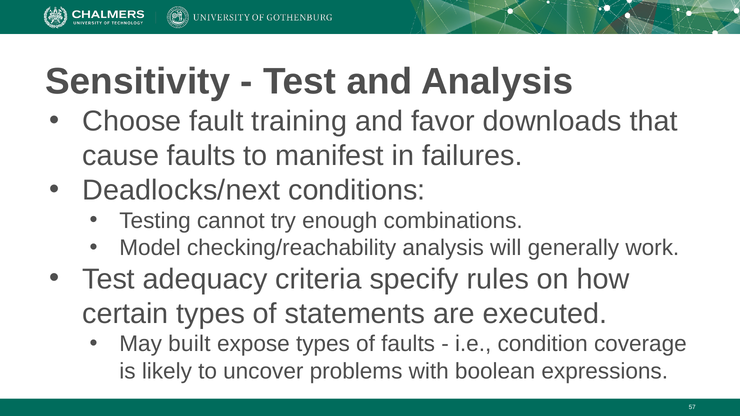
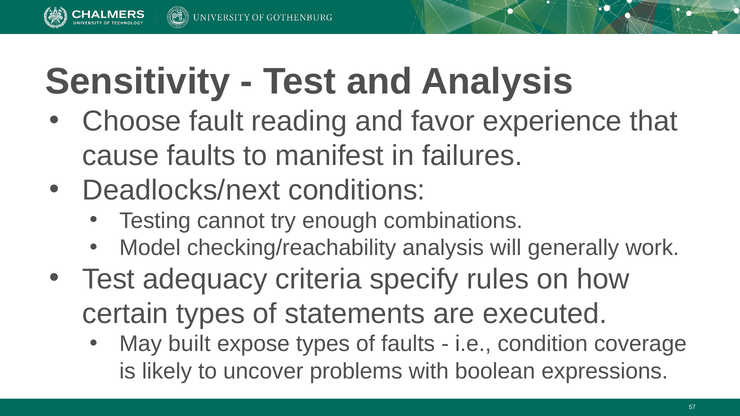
training: training -> reading
downloads: downloads -> experience
